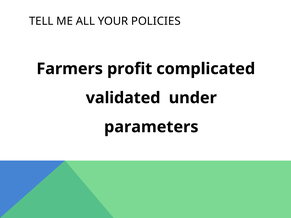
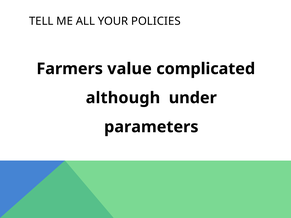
profit: profit -> value
validated: validated -> although
